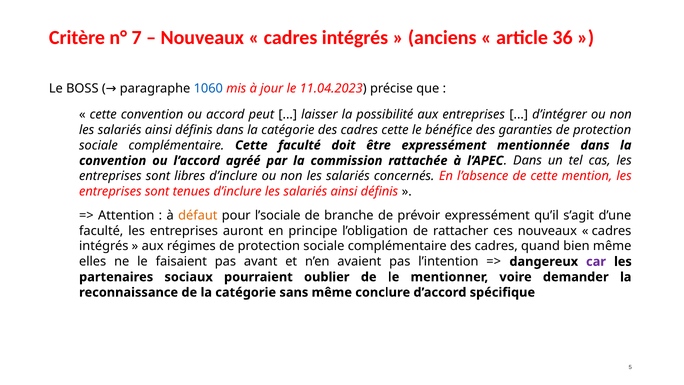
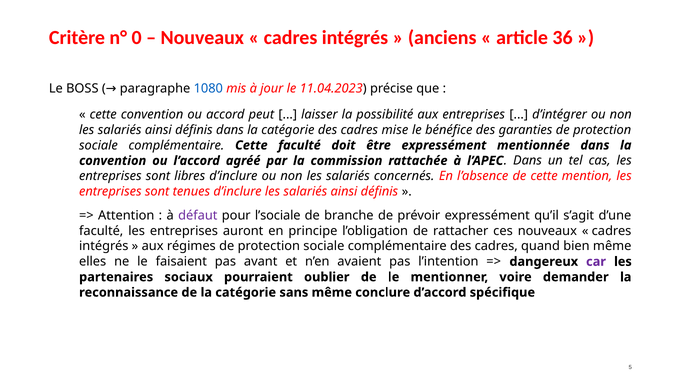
7: 7 -> 0
1060: 1060 -> 1080
cadres cette: cette -> mise
défaut colour: orange -> purple
